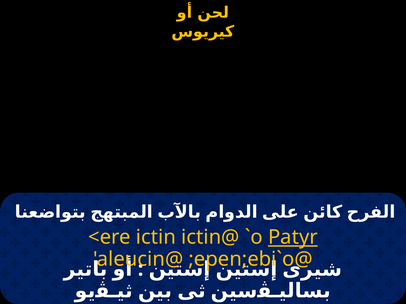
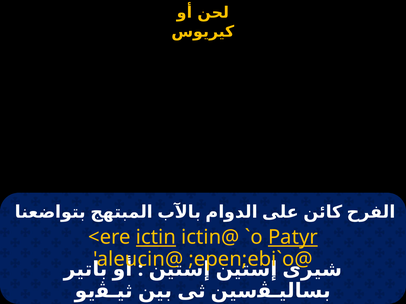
ictin underline: none -> present
